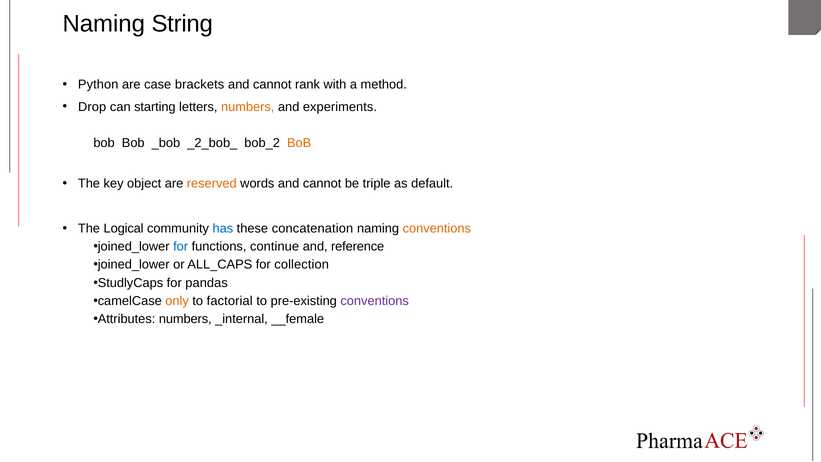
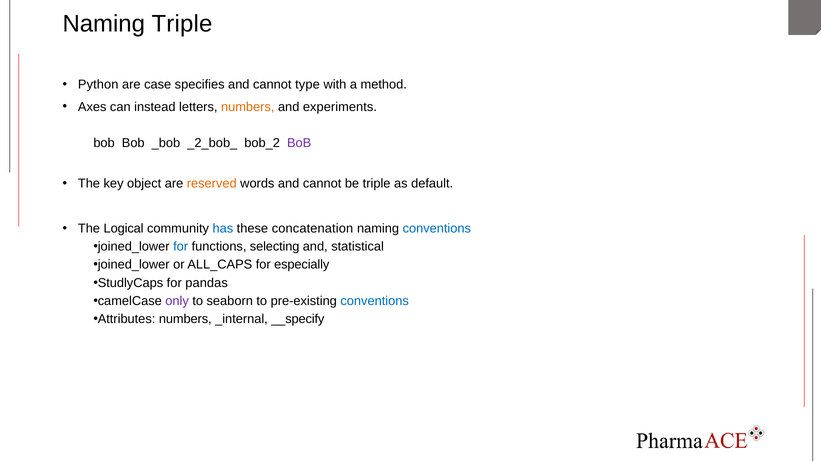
Naming String: String -> Triple
brackets: brackets -> specifies
rank: rank -> type
Drop: Drop -> Axes
starting: starting -> instead
BoB at (299, 143) colour: orange -> purple
conventions at (437, 228) colour: orange -> blue
continue: continue -> selecting
reference: reference -> statistical
collection: collection -> especially
only colour: orange -> purple
factorial: factorial -> seaborn
conventions at (375, 301) colour: purple -> blue
__female: __female -> __specify
